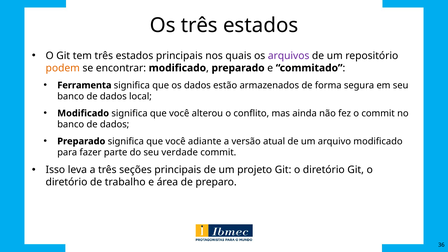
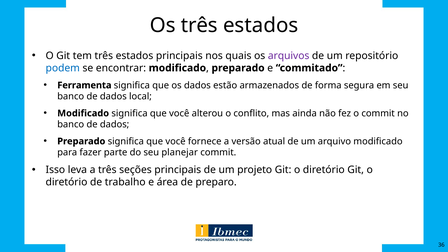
podem colour: orange -> blue
adiante: adiante -> fornece
verdade: verdade -> planejar
